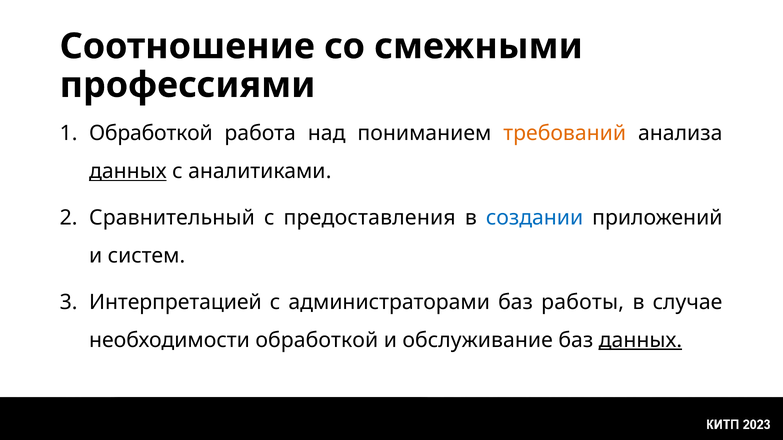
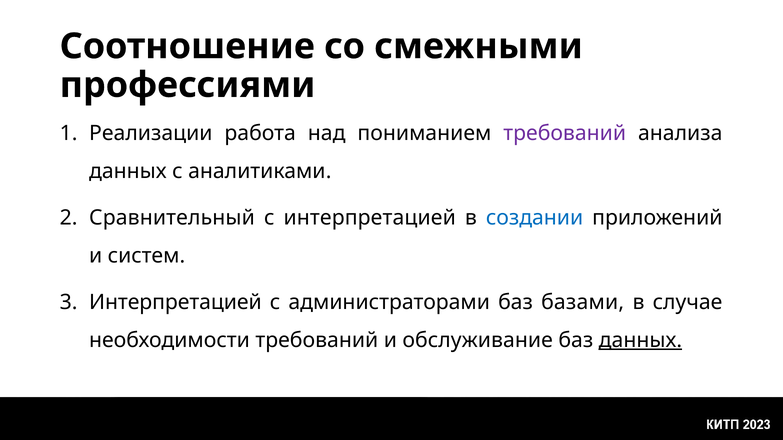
Обработкой at (151, 133): Обработкой -> Реализации
требований at (565, 133) colour: orange -> purple
данных at (128, 172) underline: present -> none
с предоставления: предоставления -> интерпретацией
работы: работы -> базами
необходимости обработкой: обработкой -> требований
